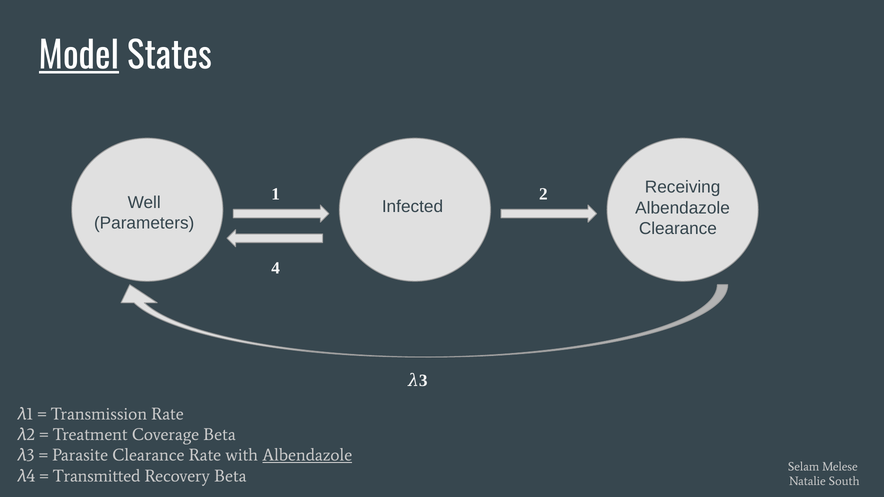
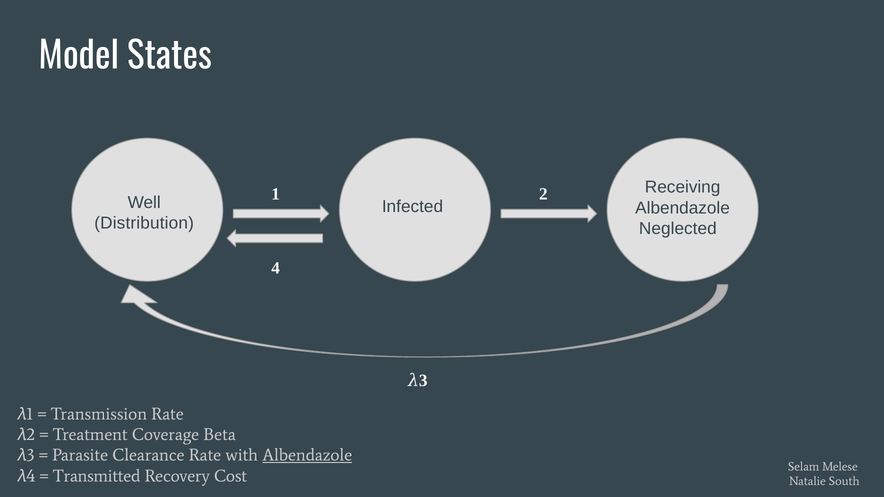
Model underline: present -> none
Parameters: Parameters -> Distribution
Clearance at (678, 229): Clearance -> Neglected
Recovery Beta: Beta -> Cost
